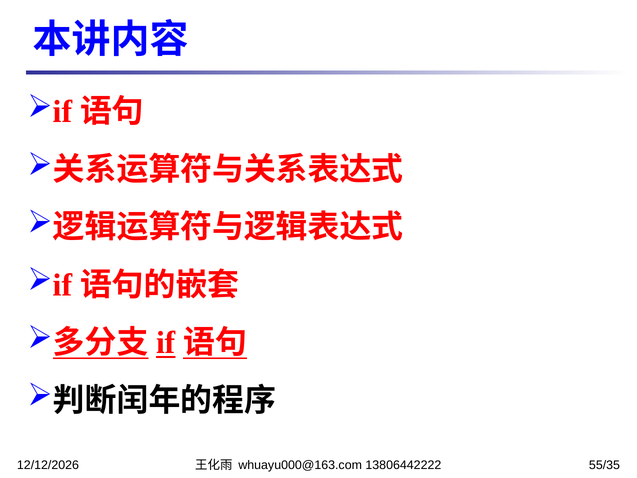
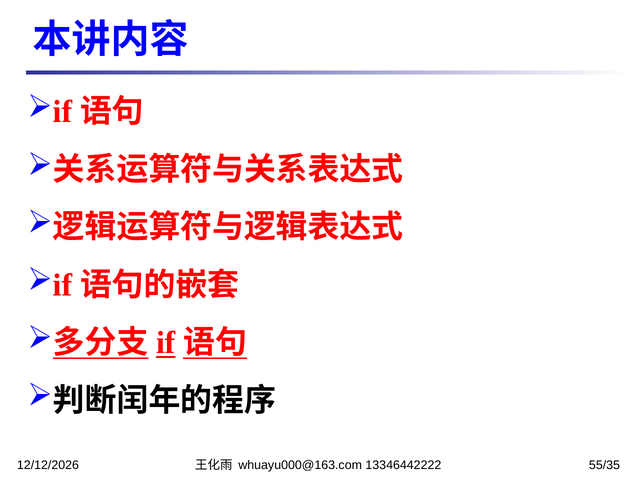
13806442222: 13806442222 -> 13346442222
